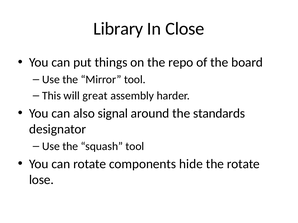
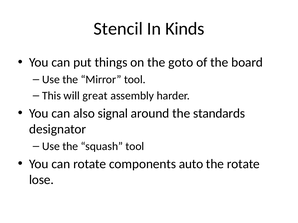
Library: Library -> Stencil
Close: Close -> Kinds
repo: repo -> goto
hide: hide -> auto
